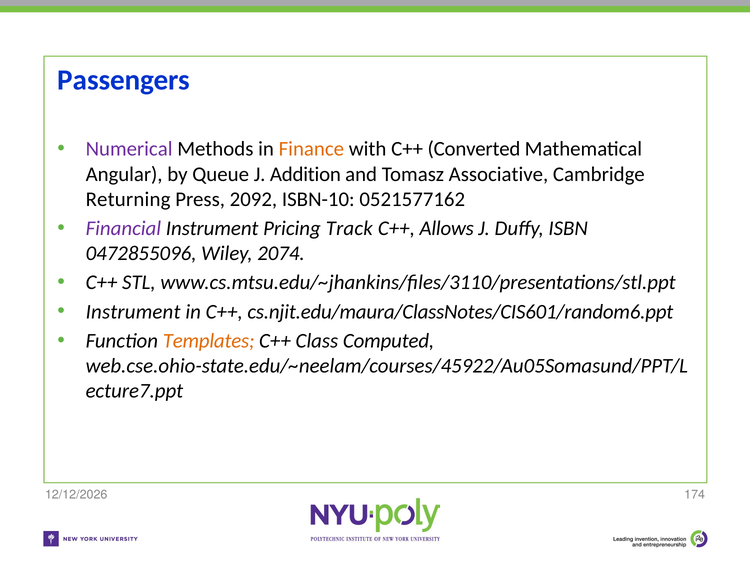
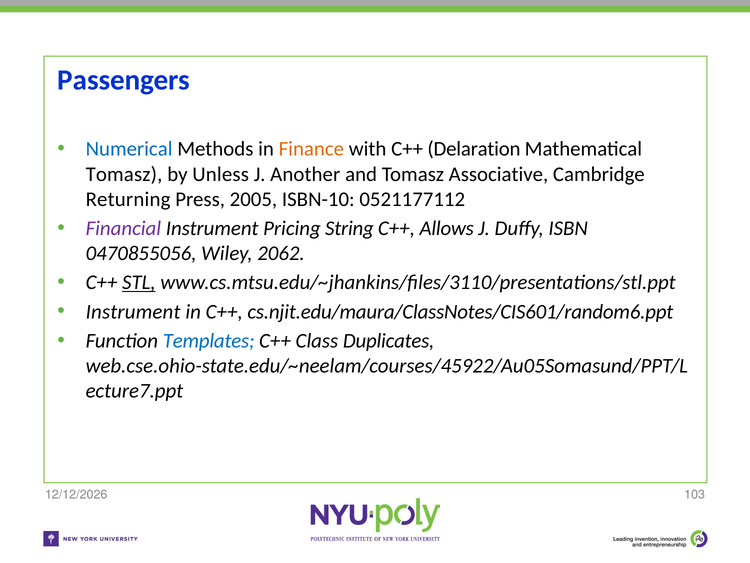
Numerical colour: purple -> blue
Converted: Converted -> Delaration
Angular at (124, 174): Angular -> Tomasz
Queue: Queue -> Unless
Addition: Addition -> Another
2092: 2092 -> 2005
0521577162: 0521577162 -> 0521177112
Track: Track -> String
0472855096: 0472855096 -> 0470855056
2074: 2074 -> 2062
STL underline: none -> present
Templates colour: orange -> blue
Computed: Computed -> Duplicates
174: 174 -> 103
